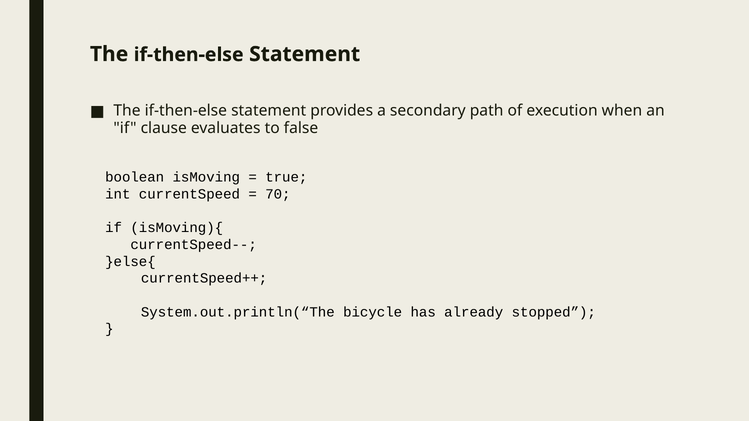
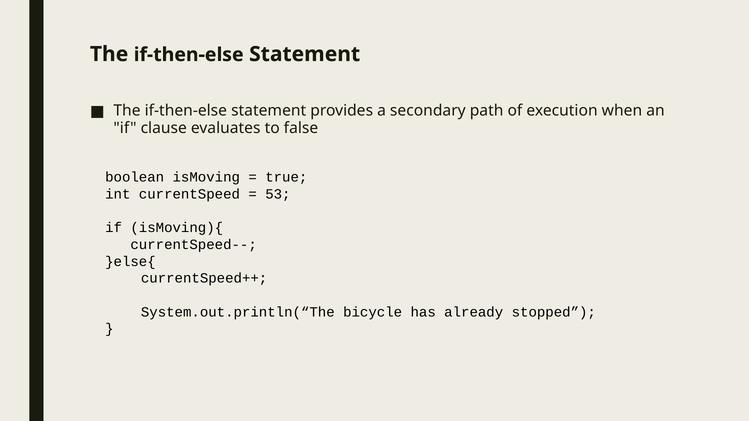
70: 70 -> 53
